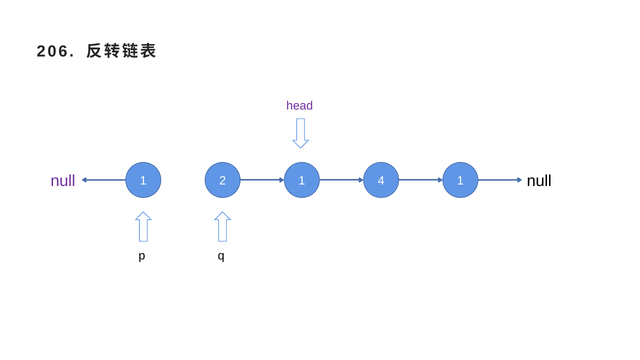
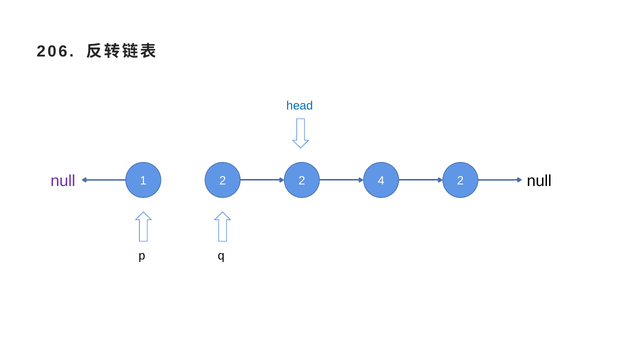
head colour: purple -> blue
2 1: 1 -> 2
4 1: 1 -> 2
